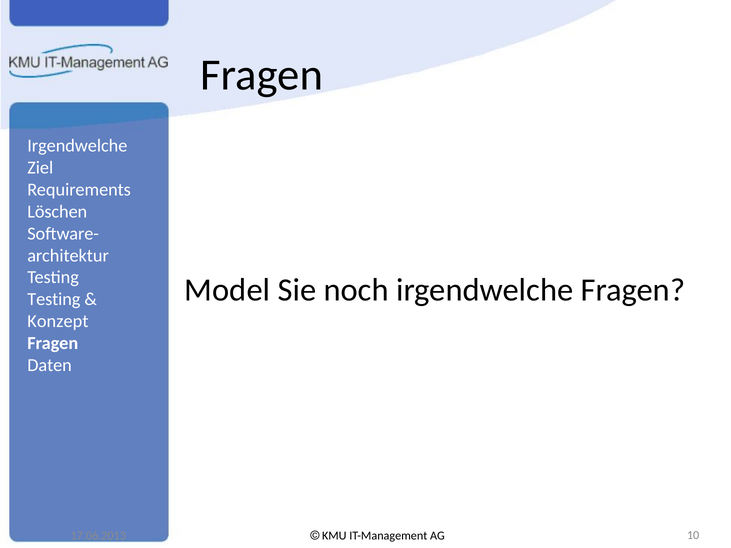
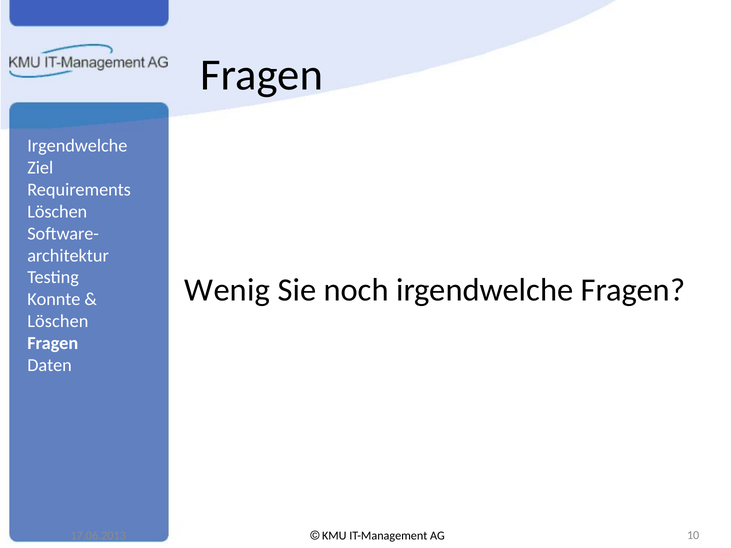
Model: Model -> Wenig
Testing at (54, 300): Testing -> Konnte
Konzept at (58, 321): Konzept -> Löschen
